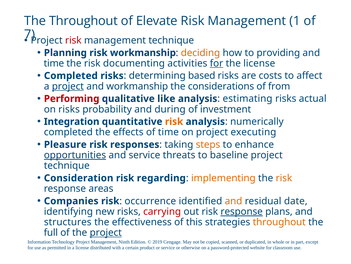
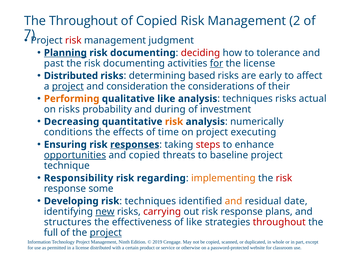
of Elevate: Elevate -> Copied
1: 1 -> 2
management technique: technique -> judgment
Planning underline: none -> present
workmanship at (143, 53): workmanship -> documenting
deciding colour: orange -> red
providing: providing -> tolerance
time at (54, 63): time -> past
Completed at (71, 76): Completed -> Distributed
costs: costs -> early
and workmanship: workmanship -> consideration
from: from -> their
Performing colour: red -> orange
estimating at (248, 98): estimating -> techniques
Integration: Integration -> Decreasing
completed at (68, 132): completed -> conditions
Pleasure: Pleasure -> Ensuring
responses underline: none -> present
steps colour: orange -> red
and service: service -> copied
Consideration: Consideration -> Responsibility
risk at (284, 178) colour: orange -> red
areas: areas -> some
Companies: Companies -> Developing
occurrence at (150, 200): occurrence -> techniques
new underline: none -> present
response at (242, 211) underline: present -> none
of this: this -> like
throughout at (279, 222) colour: orange -> red
